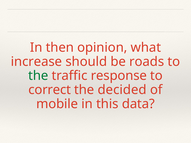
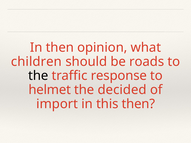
increase: increase -> children
the at (38, 76) colour: green -> black
correct: correct -> helmet
mobile: mobile -> import
this data: data -> then
